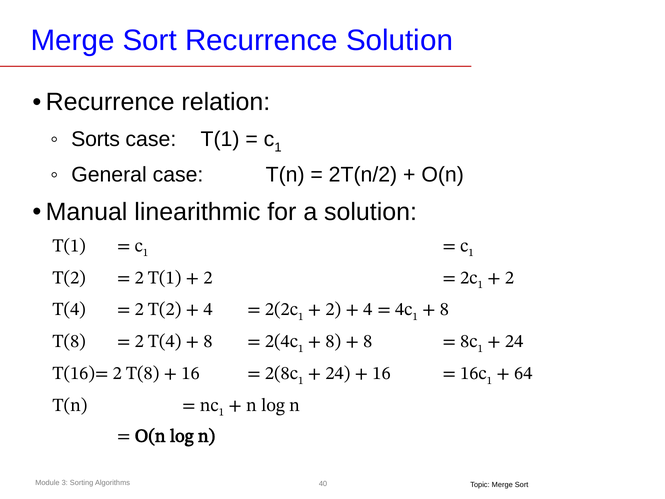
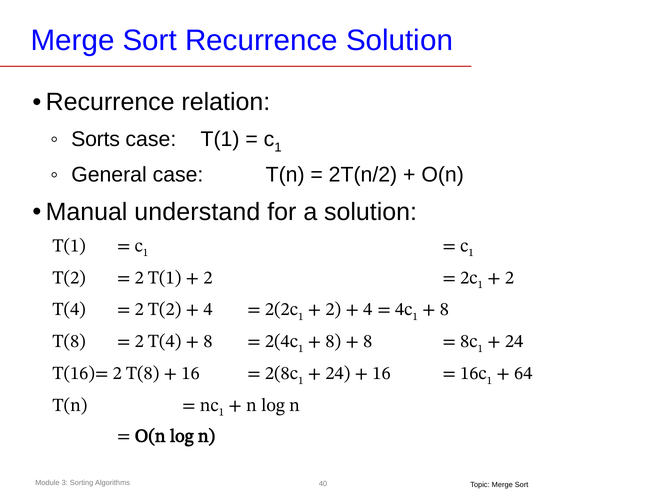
linearithmic: linearithmic -> understand
